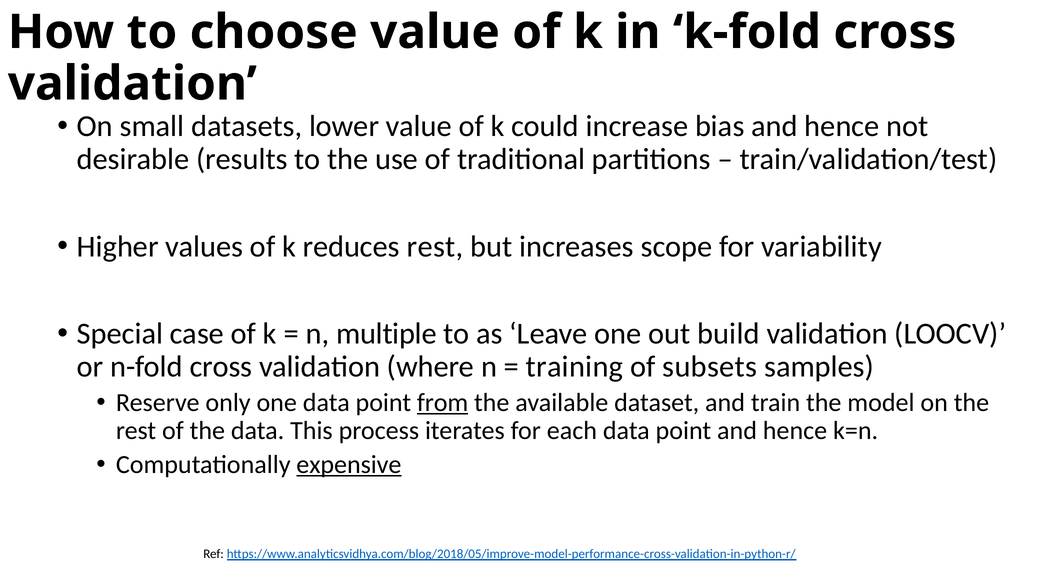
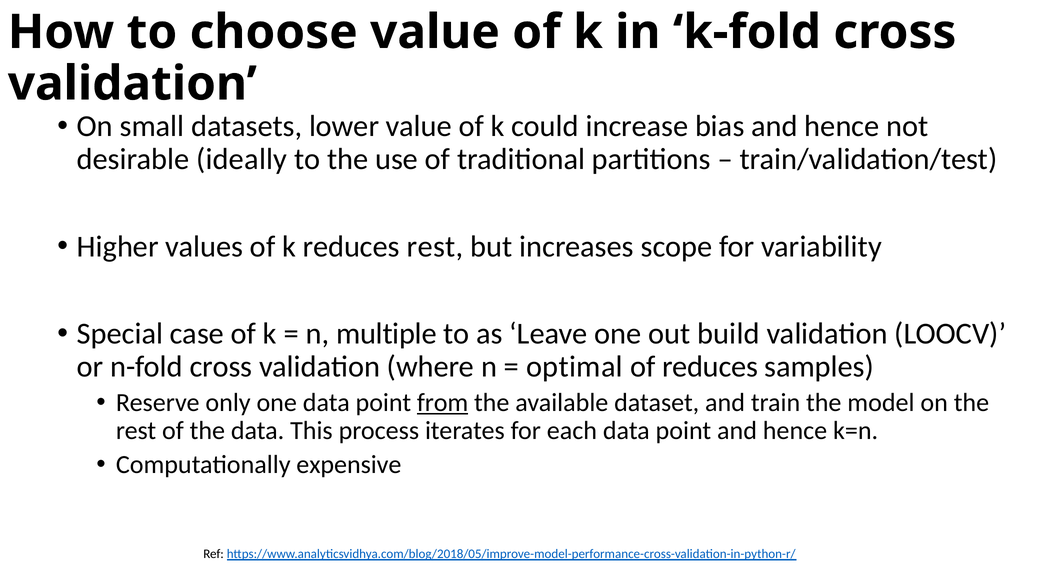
results: results -> ideally
training: training -> optimal
of subsets: subsets -> reduces
expensive underline: present -> none
